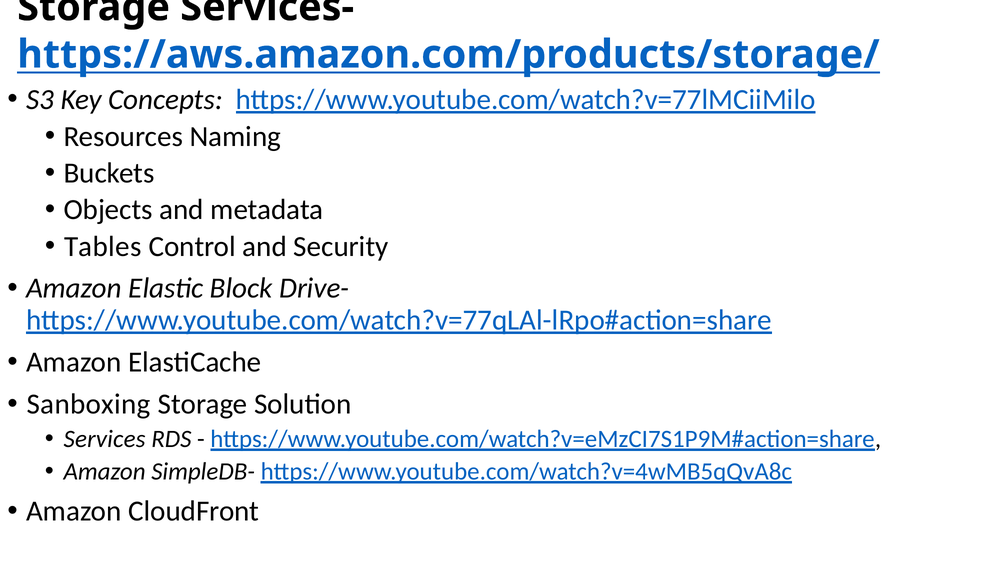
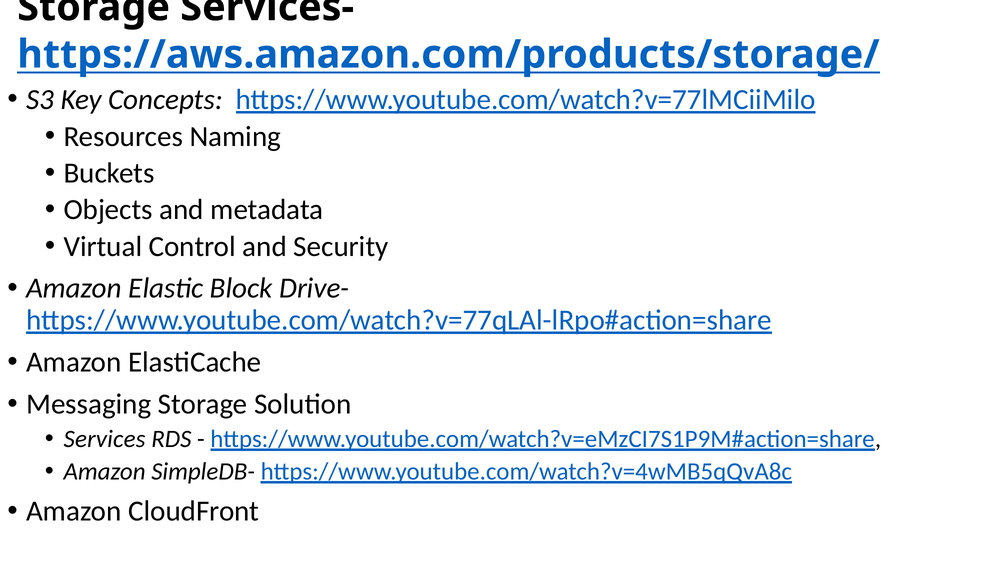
Tables: Tables -> Virtual
Sanboxing: Sanboxing -> Messaging
